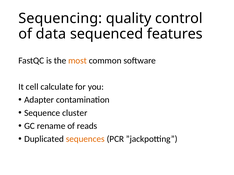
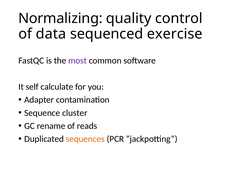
Sequencing: Sequencing -> Normalizing
features: features -> exercise
most colour: orange -> purple
cell: cell -> self
